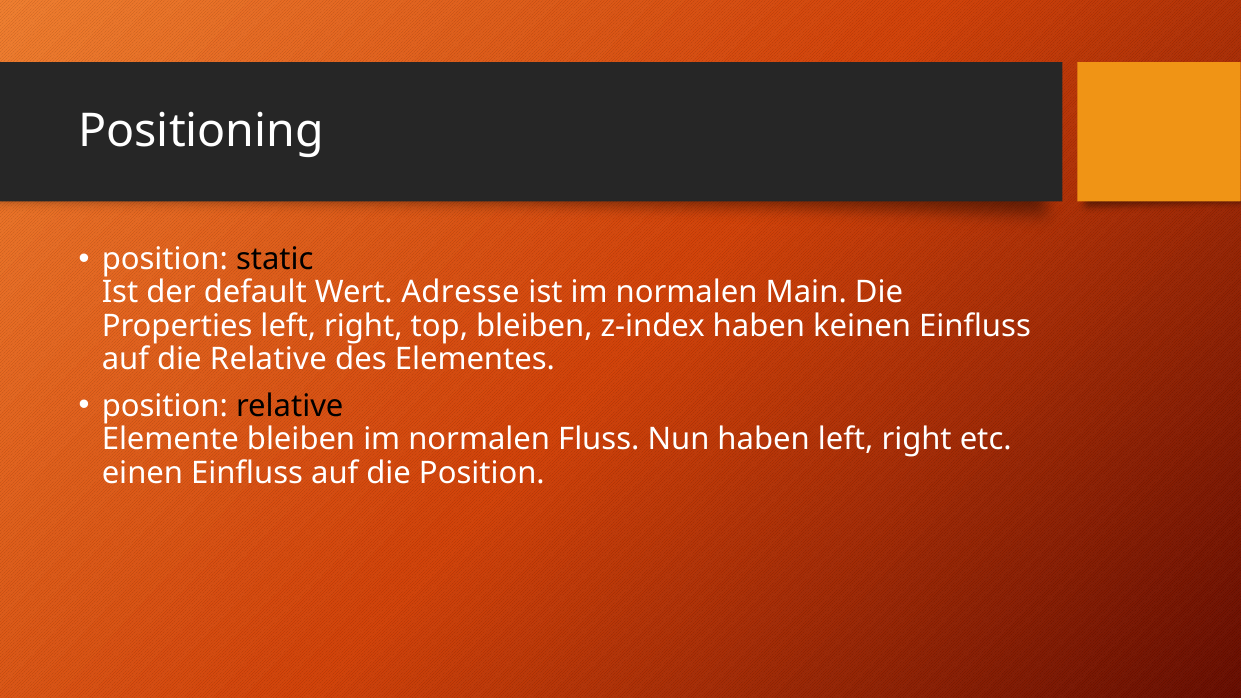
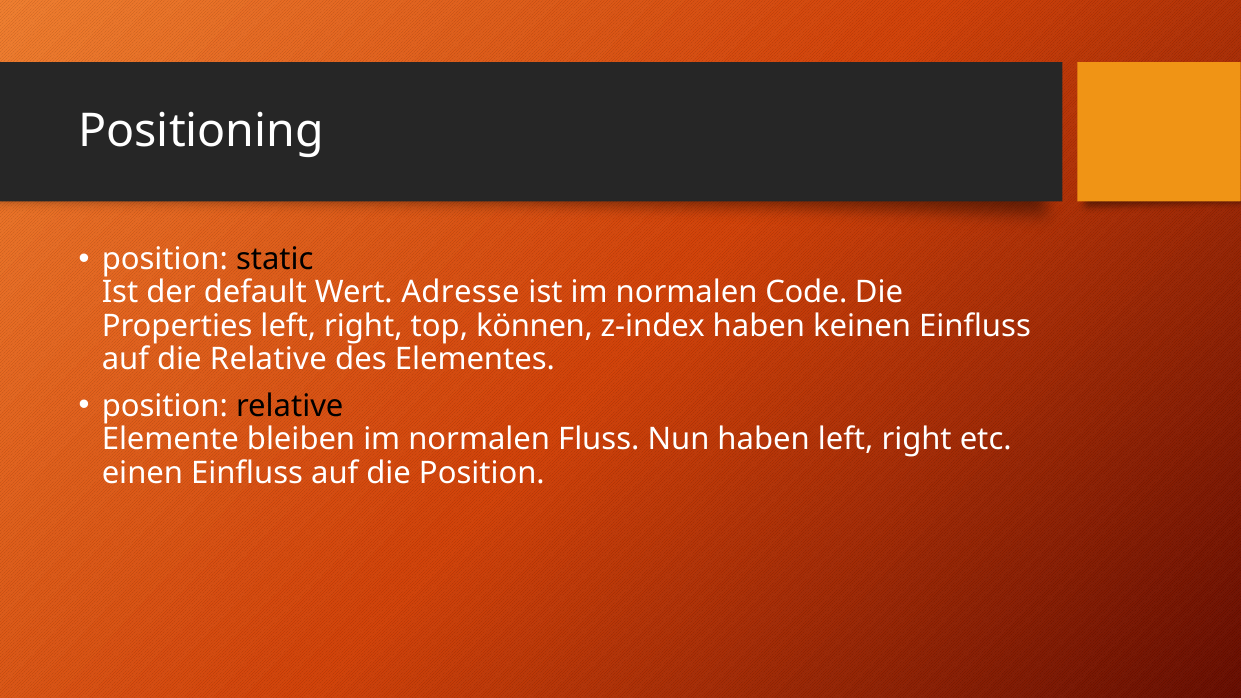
Main: Main -> Code
top bleiben: bleiben -> können
